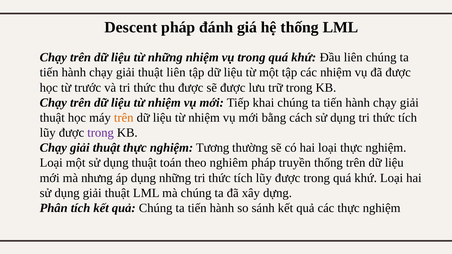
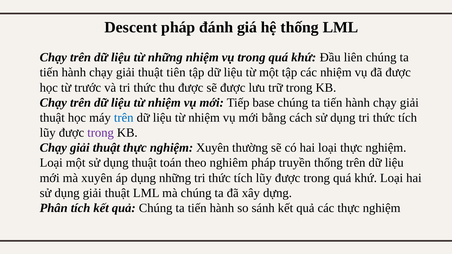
thuật liên: liên -> tiên
khai: khai -> base
trên at (124, 118) colour: orange -> blue
nghiệm Tương: Tương -> Xuyên
mà nhưng: nhưng -> xuyên
